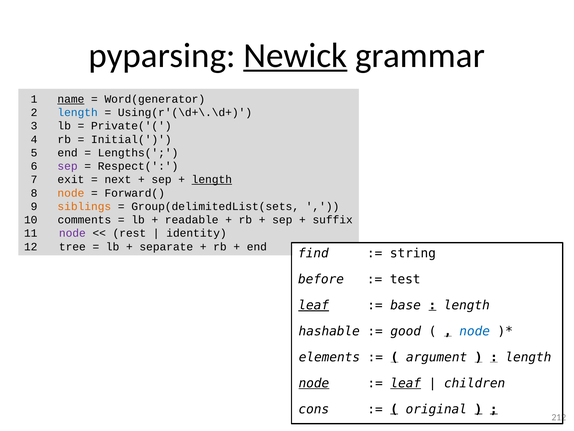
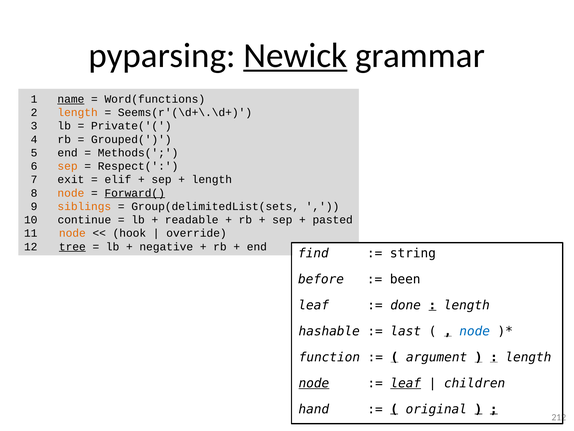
Word(generator: Word(generator -> Word(functions
length at (78, 112) colour: blue -> orange
Using(r'(\d+\.\d+: Using(r'(\d+\.\d+ -> Seems(r'(\d+\.\d+
Initial(: Initial( -> Grouped(
Lengths(: Lengths( -> Methods(
sep at (68, 166) colour: purple -> orange
next: next -> elif
length at (212, 179) underline: present -> none
Forward( underline: none -> present
comments: comments -> continue
suffix: suffix -> pasted
node at (72, 233) colour: purple -> orange
rest: rest -> hook
identity: identity -> override
tree underline: none -> present
separate: separate -> negative
test: test -> been
leaf at (314, 305) underline: present -> none
base: base -> done
good: good -> last
elements: elements -> function
cons: cons -> hand
